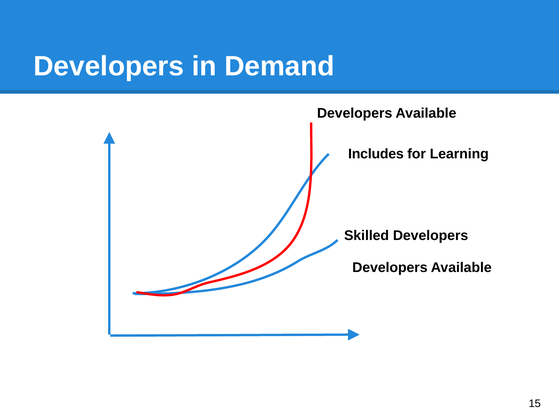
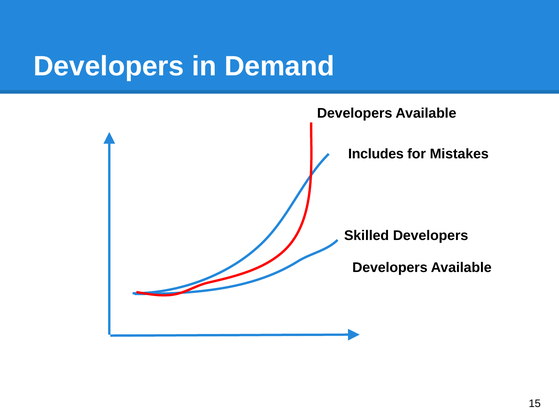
Learning: Learning -> Mistakes
